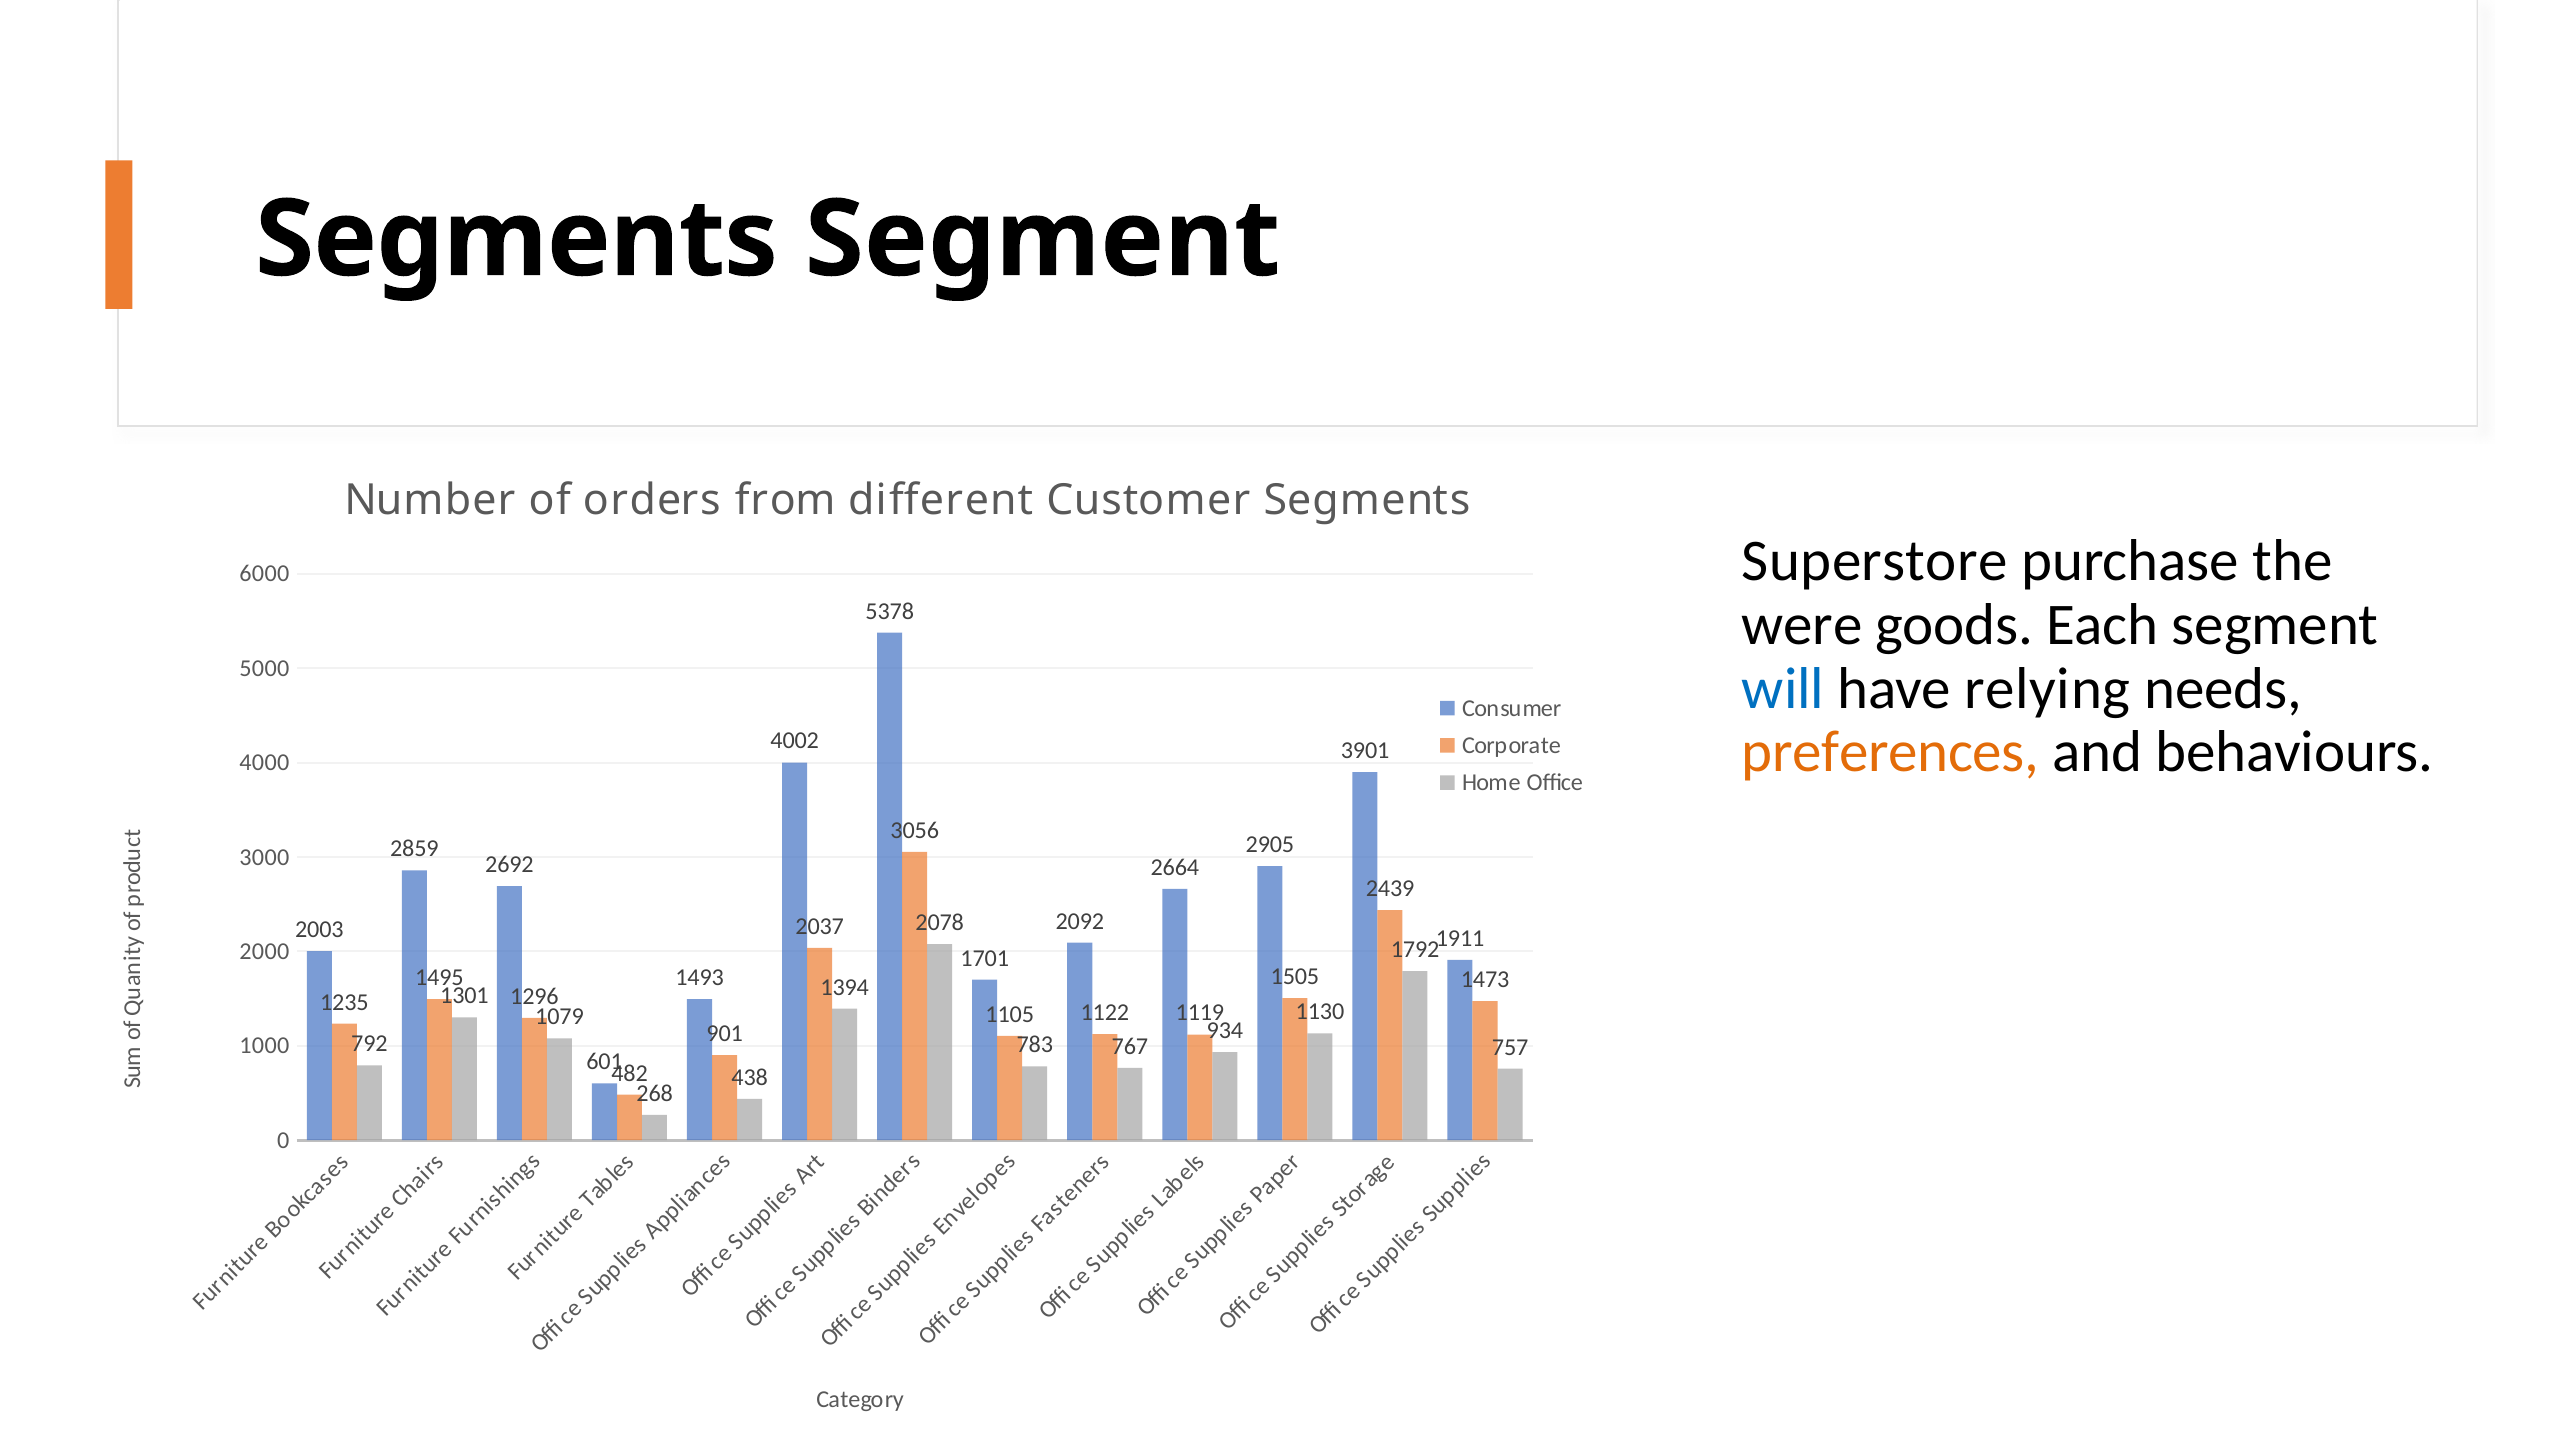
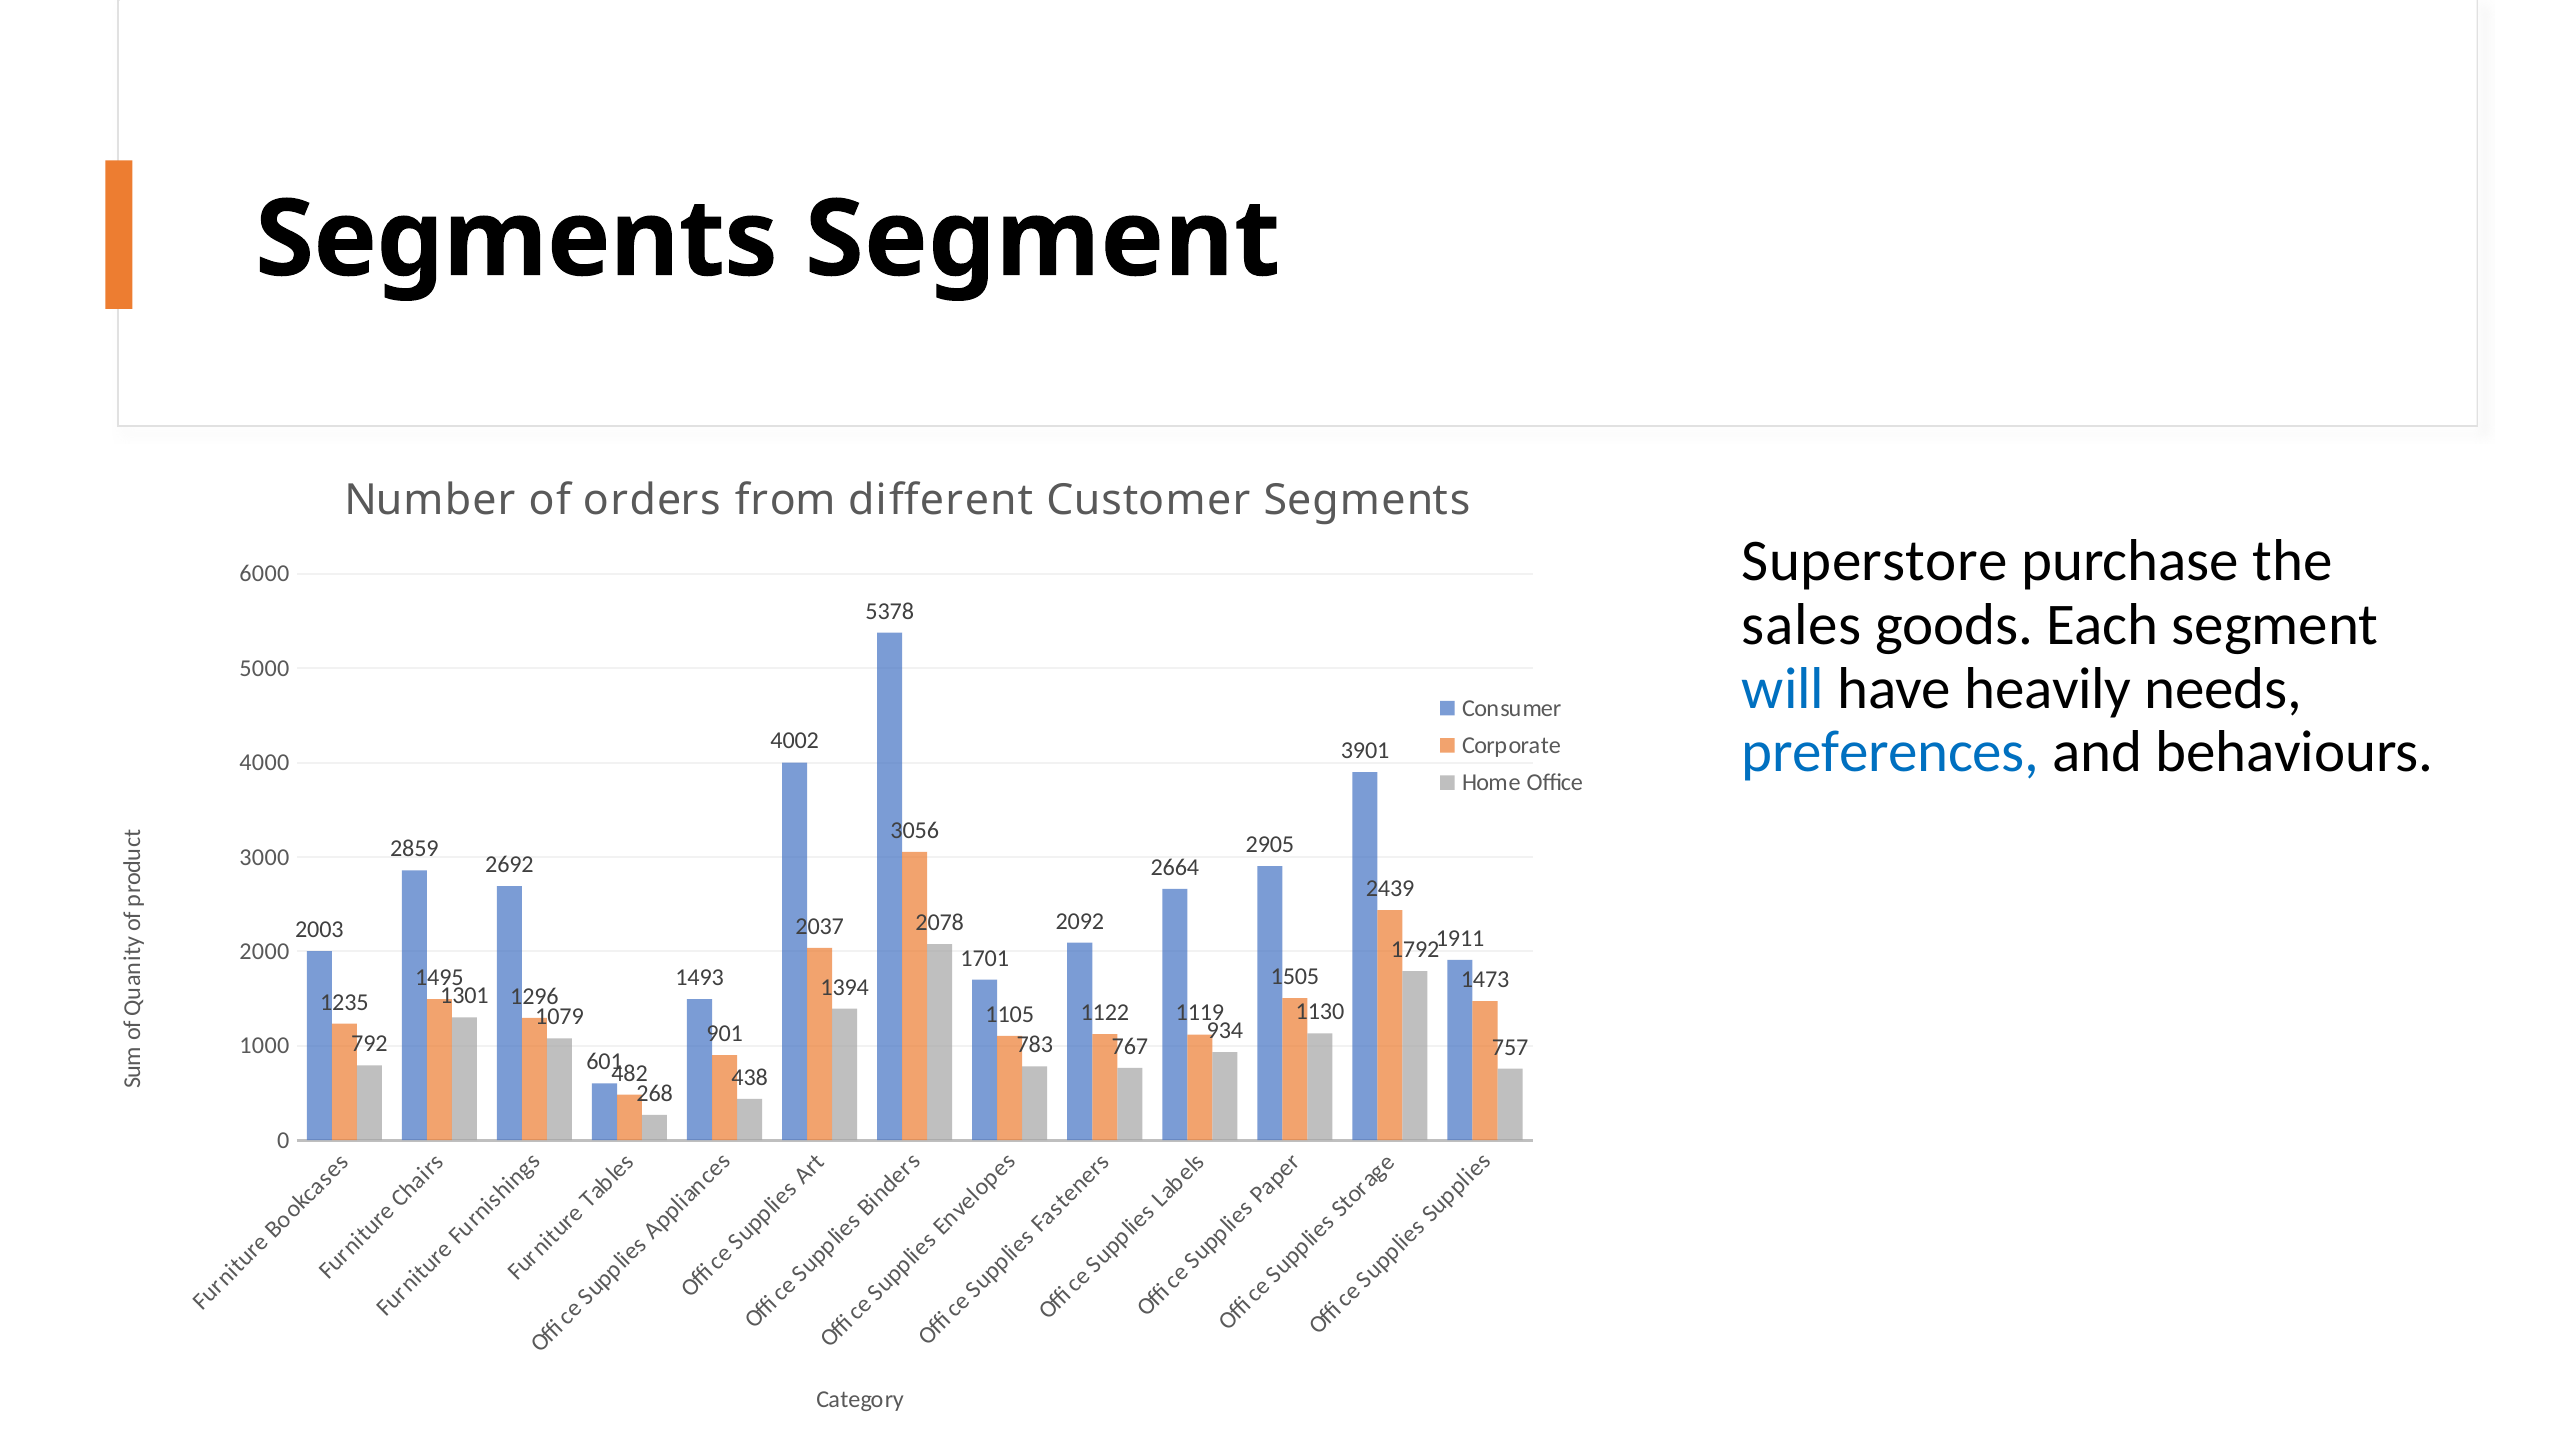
were: were -> sales
relying: relying -> heavily
preferences colour: orange -> blue
